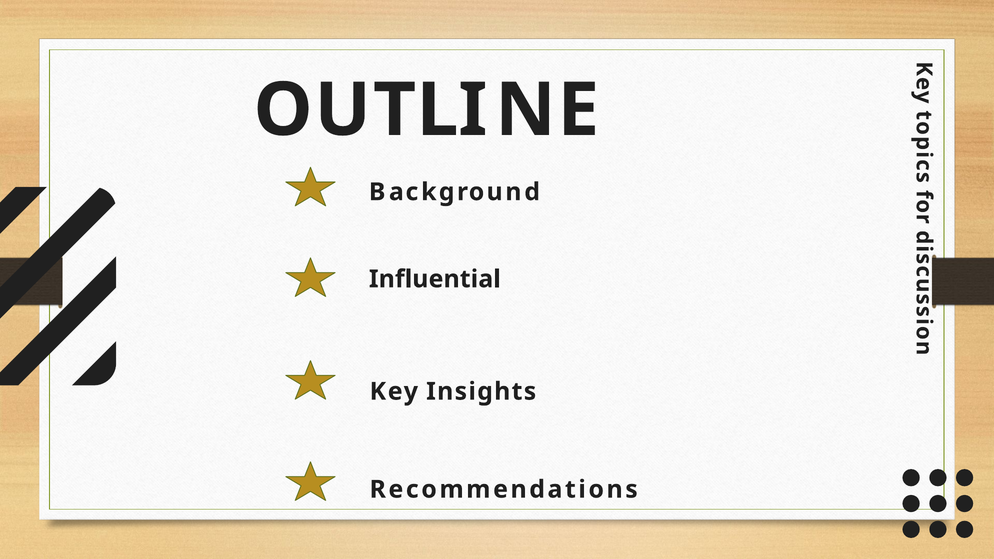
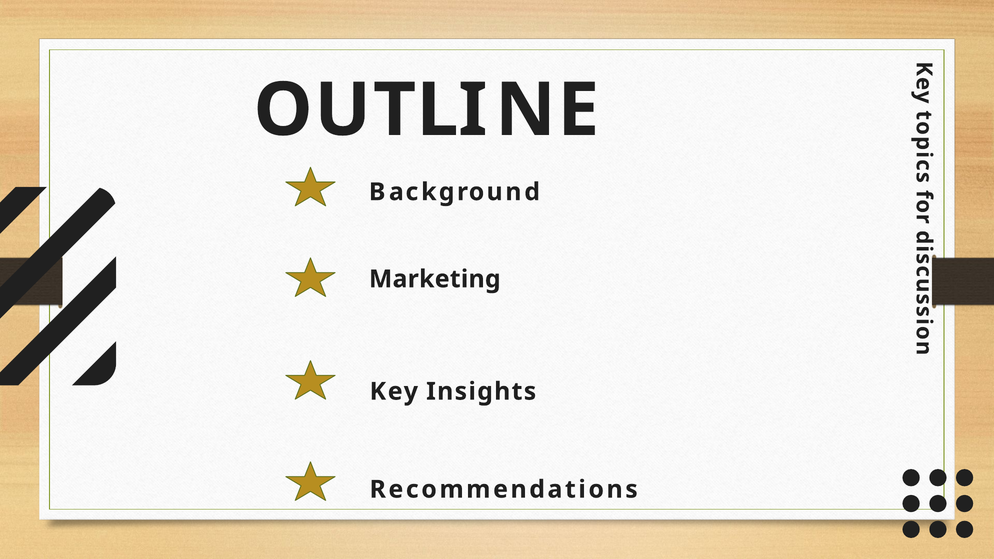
Influential: Influential -> Marketing
